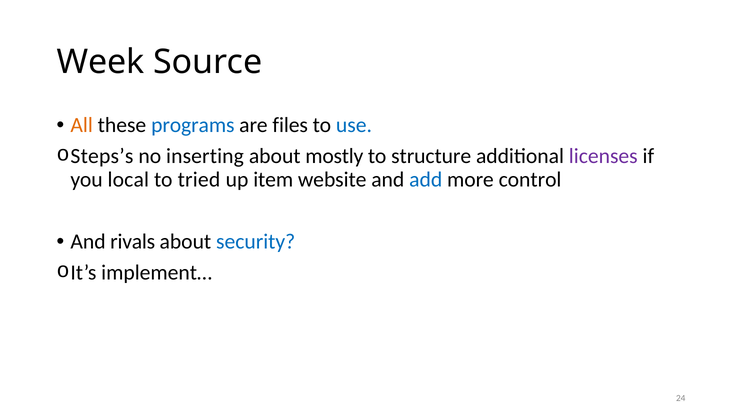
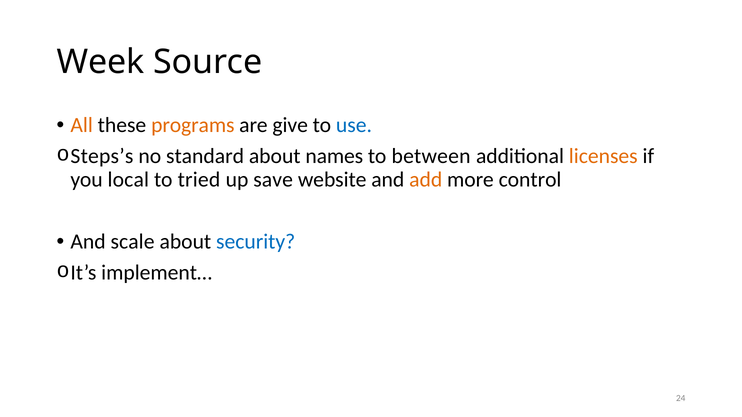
programs colour: blue -> orange
files: files -> give
inserting: inserting -> standard
mostly: mostly -> names
structure: structure -> between
licenses colour: purple -> orange
item: item -> save
add colour: blue -> orange
rivals: rivals -> scale
